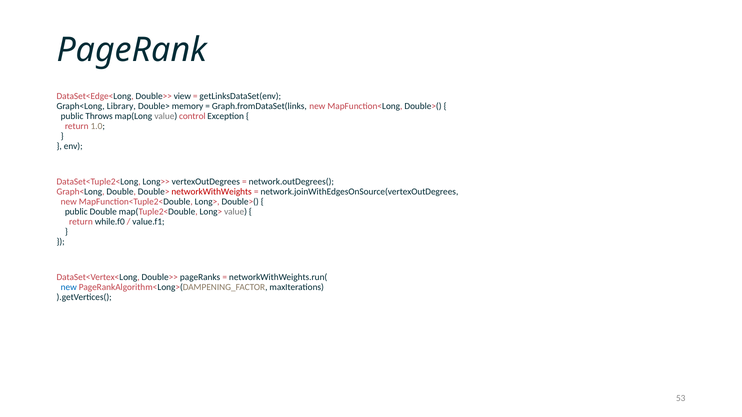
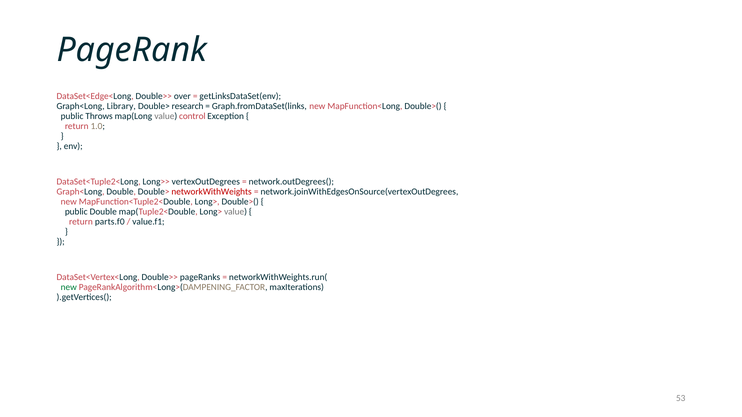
view: view -> over
memory: memory -> research
while.f0: while.f0 -> parts.f0
new at (69, 288) colour: blue -> green
